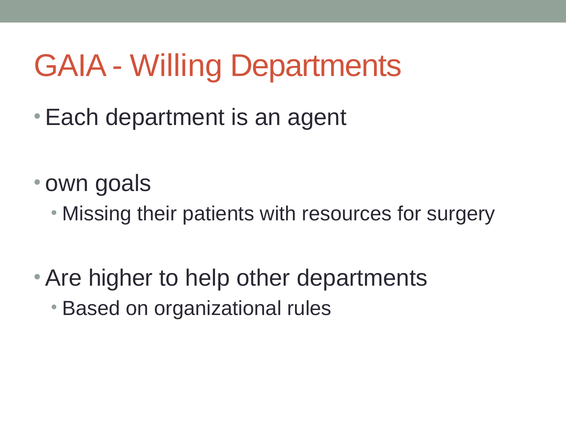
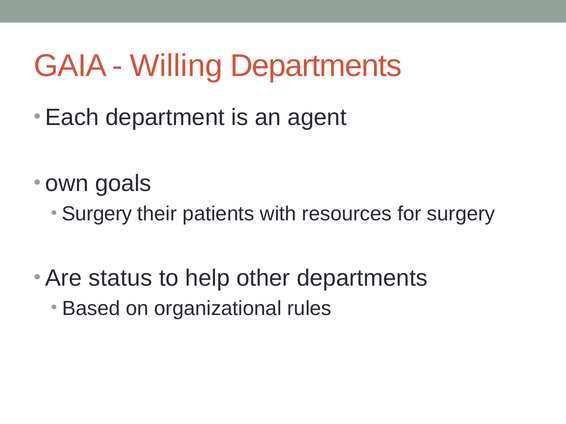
Missing at (97, 214): Missing -> Surgery
higher: higher -> status
